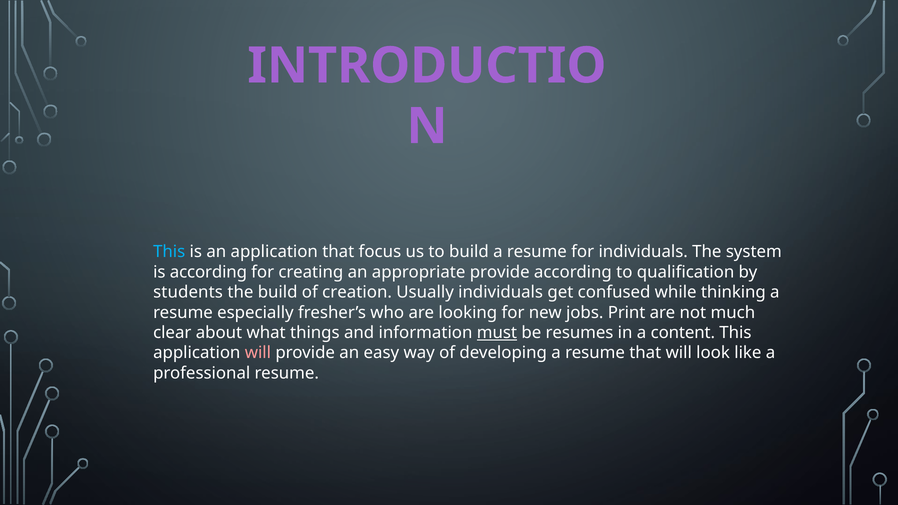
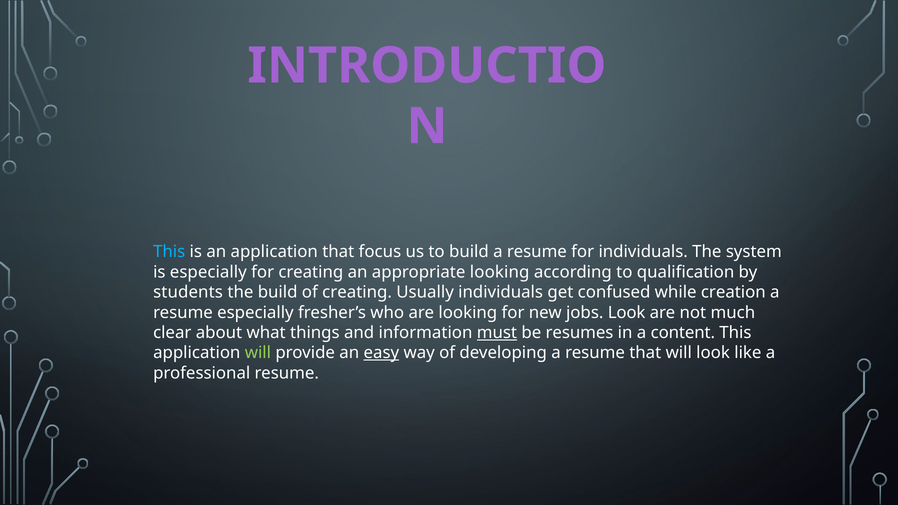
is according: according -> especially
appropriate provide: provide -> looking
of creation: creation -> creating
thinking: thinking -> creation
jobs Print: Print -> Look
will at (258, 353) colour: pink -> light green
easy underline: none -> present
